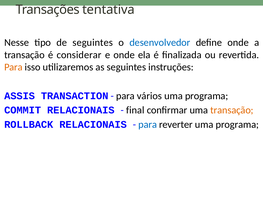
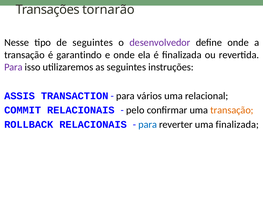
tentativa: tentativa -> tornarão
desenvolvedor colour: blue -> purple
considerar: considerar -> garantindo
Para at (13, 67) colour: orange -> purple
programa at (207, 95): programa -> relacional
final: final -> pelo
reverter uma programa: programa -> finalizada
